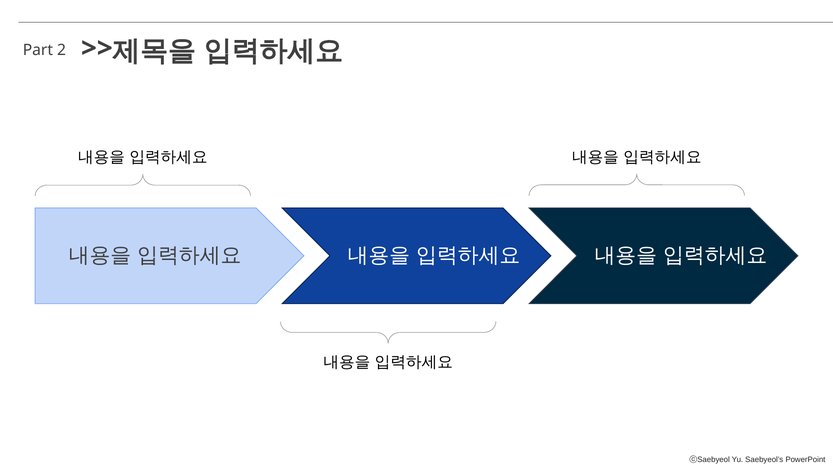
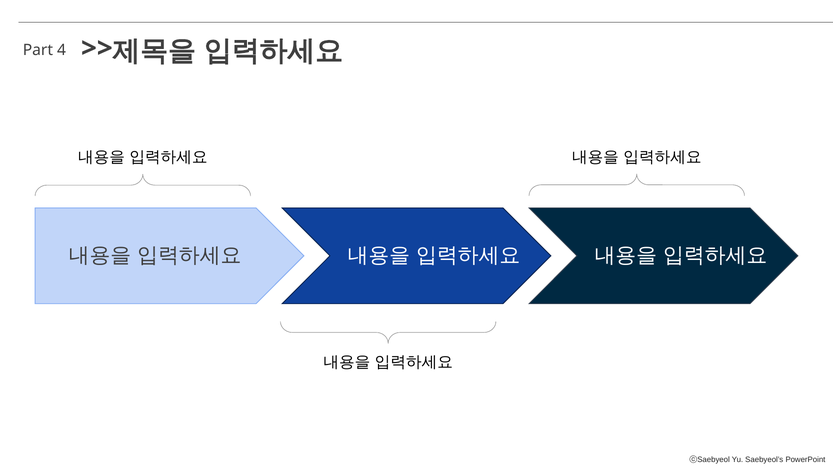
2: 2 -> 4
